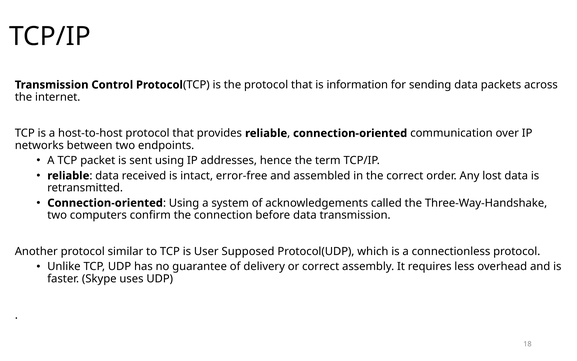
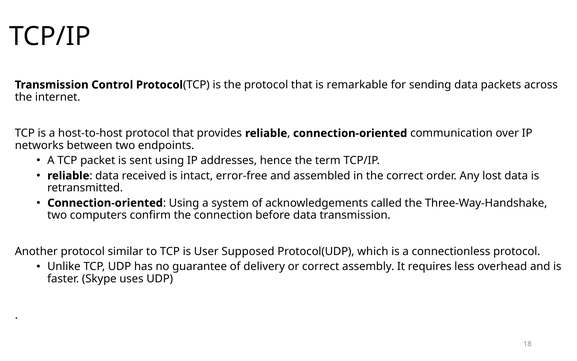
information: information -> remarkable
